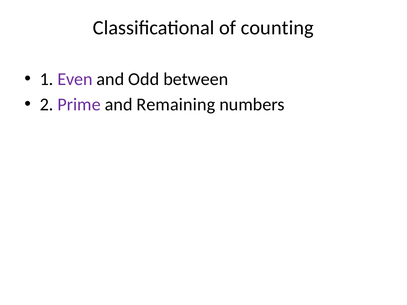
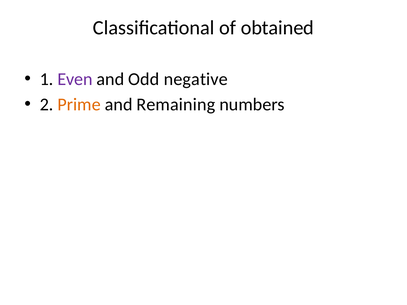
counting: counting -> obtained
between: between -> negative
Prime colour: purple -> orange
